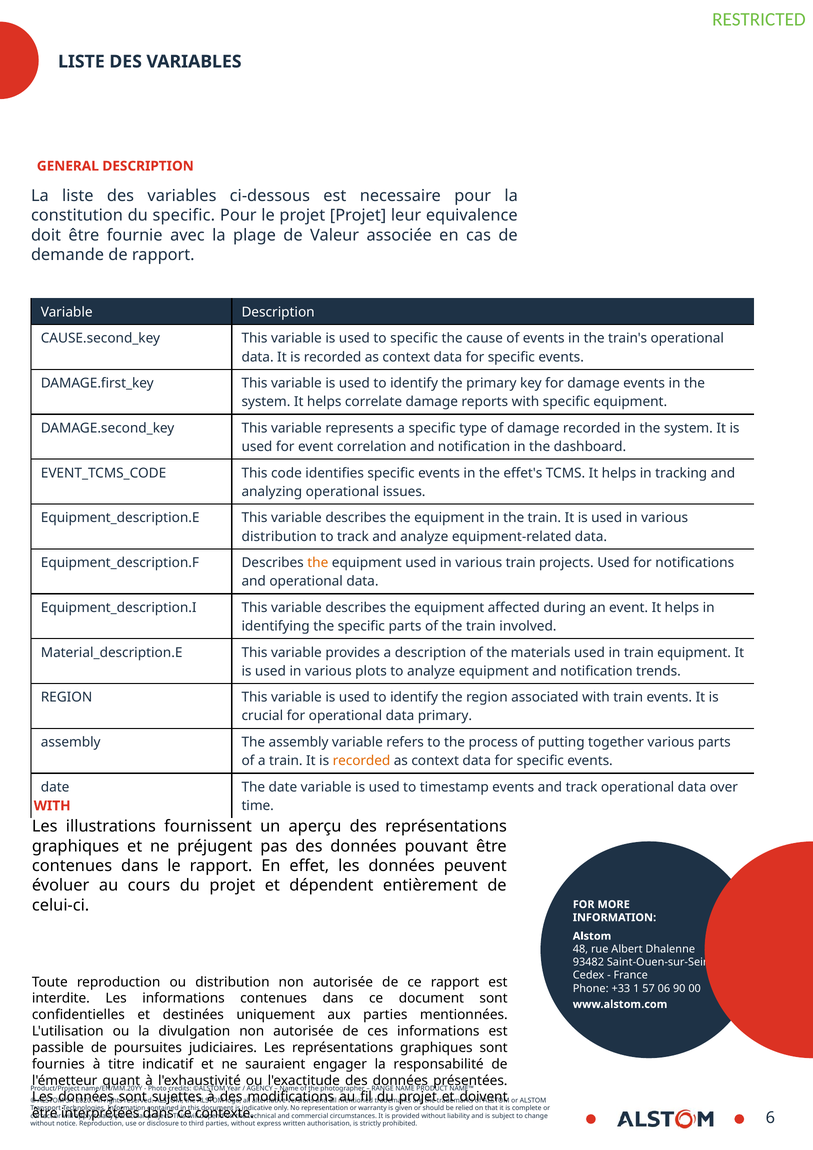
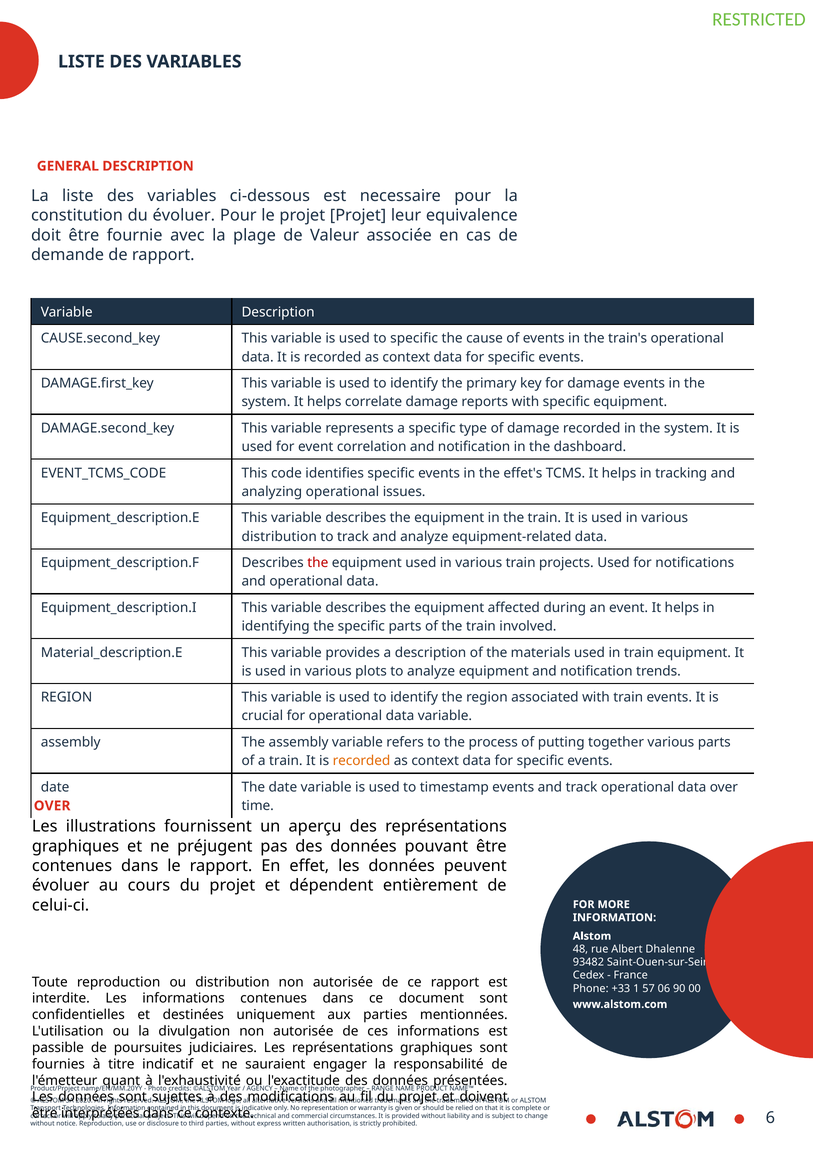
du specific: specific -> évoluer
the at (318, 563) colour: orange -> red
data primary: primary -> variable
WITH at (52, 806): WITH -> OVER
